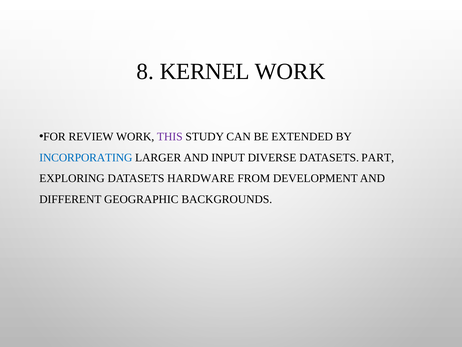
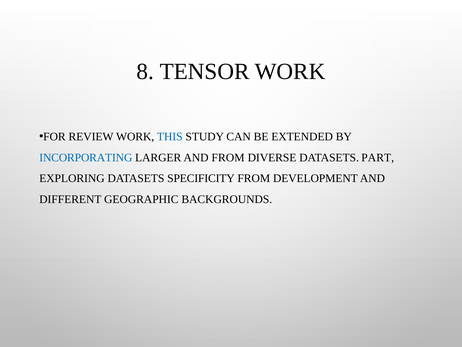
KERNEL: KERNEL -> TENSOR
THIS colour: purple -> blue
AND INPUT: INPUT -> FROM
HARDWARE: HARDWARE -> SPECIFICITY
